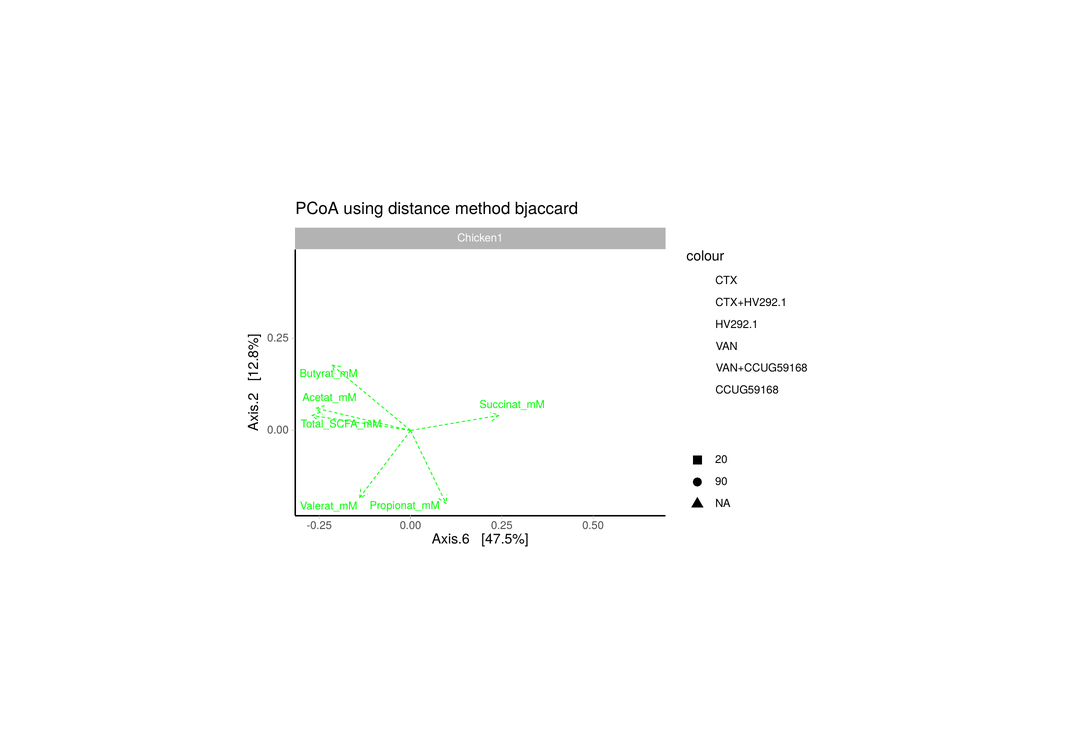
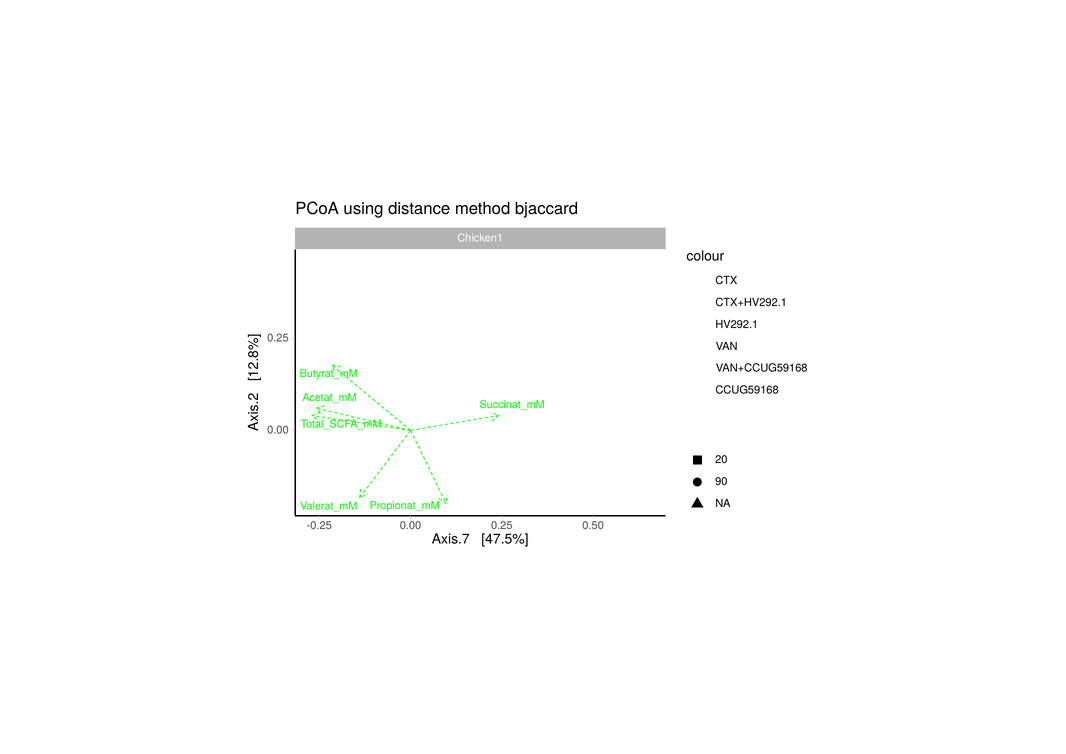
Axis.6: Axis.6 -> Axis.7
